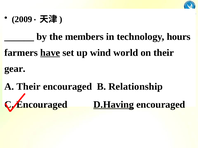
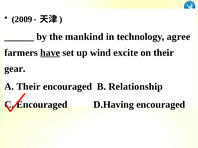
members: members -> mankind
hours: hours -> agree
world: world -> excite
D.Having underline: present -> none
